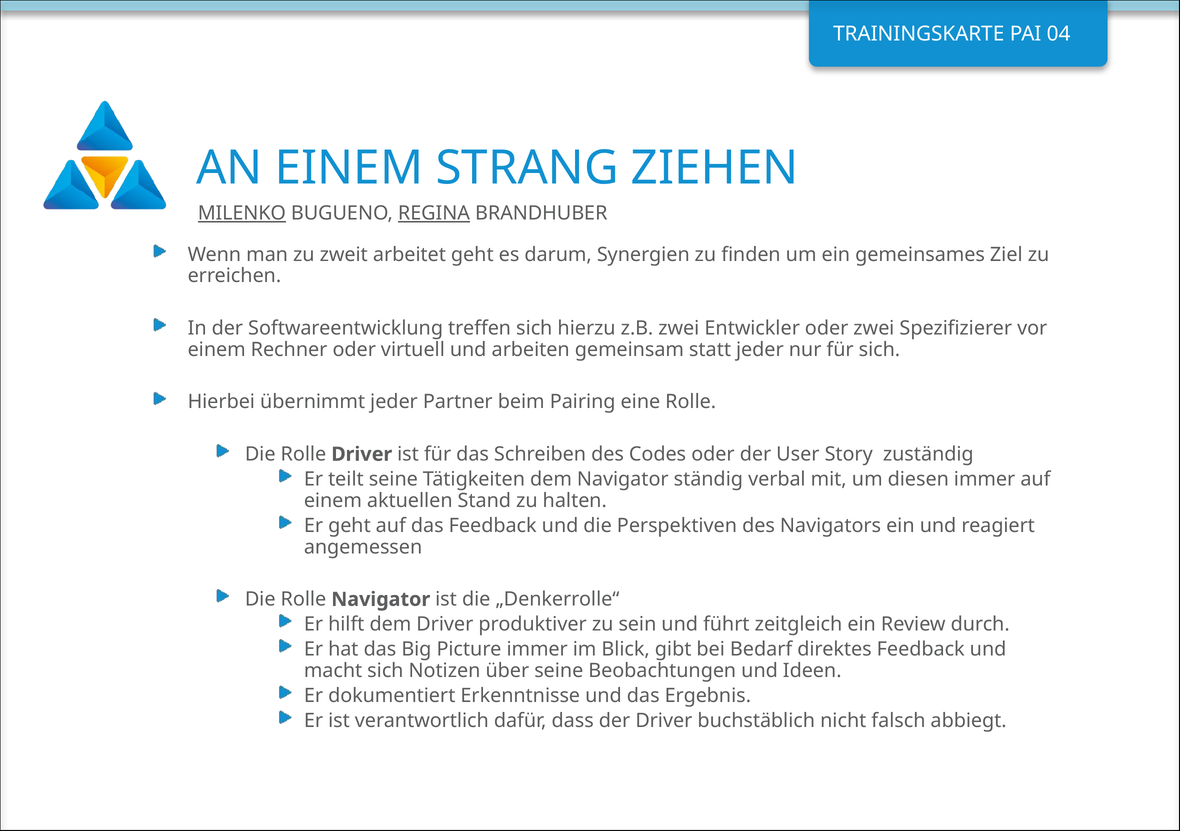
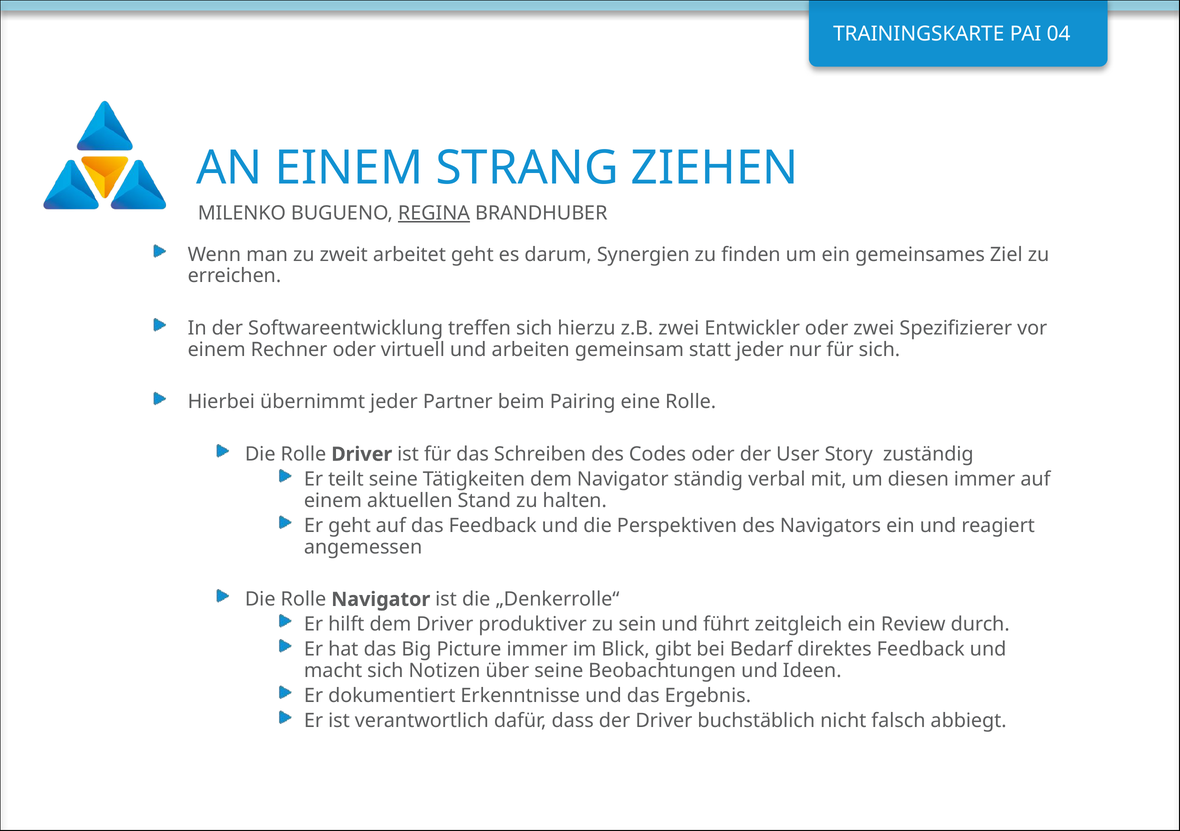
MILENKO underline: present -> none
